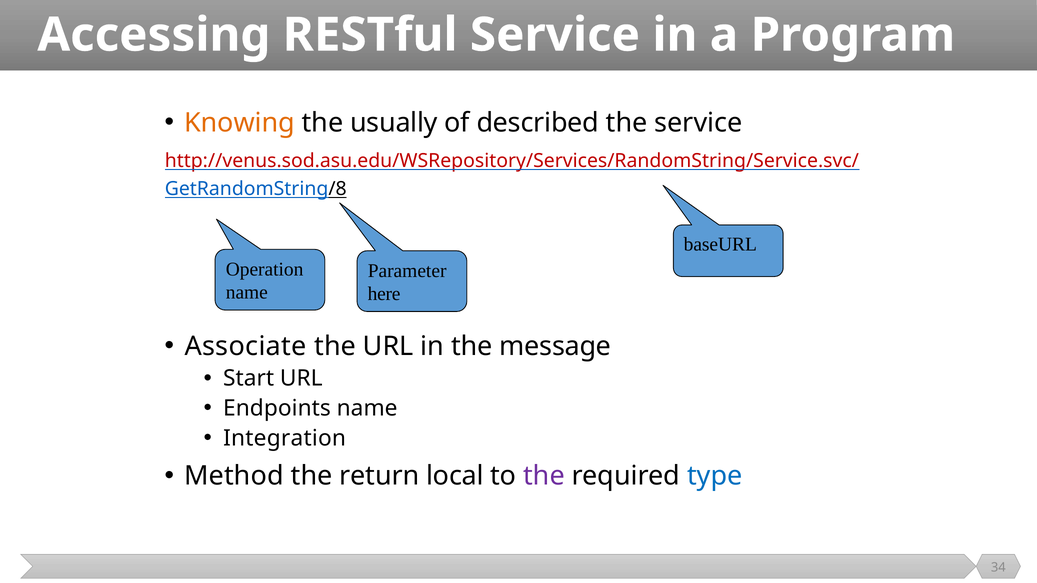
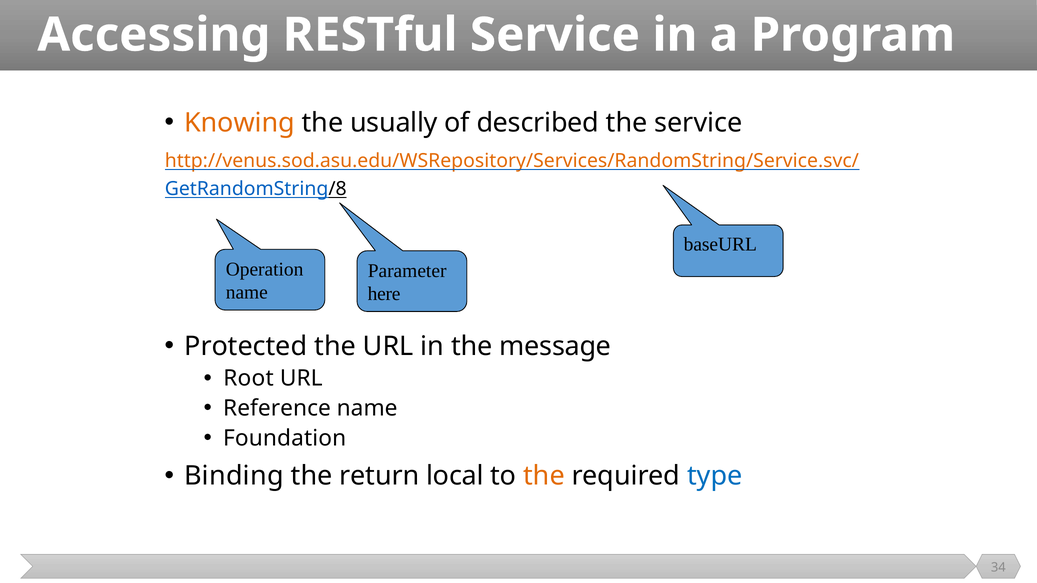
http://venus.sod.asu.edu/WSRepository/Services/RandomString/Service.svc/ colour: red -> orange
Associate: Associate -> Protected
Start: Start -> Root
Endpoints: Endpoints -> Reference
Integration: Integration -> Foundation
Method: Method -> Binding
the at (544, 476) colour: purple -> orange
